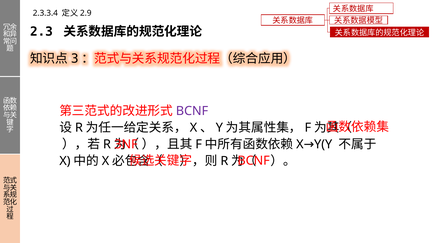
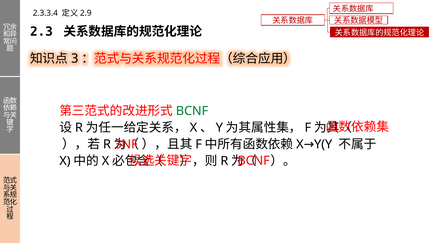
BCNF at (192, 111) colour: purple -> green
